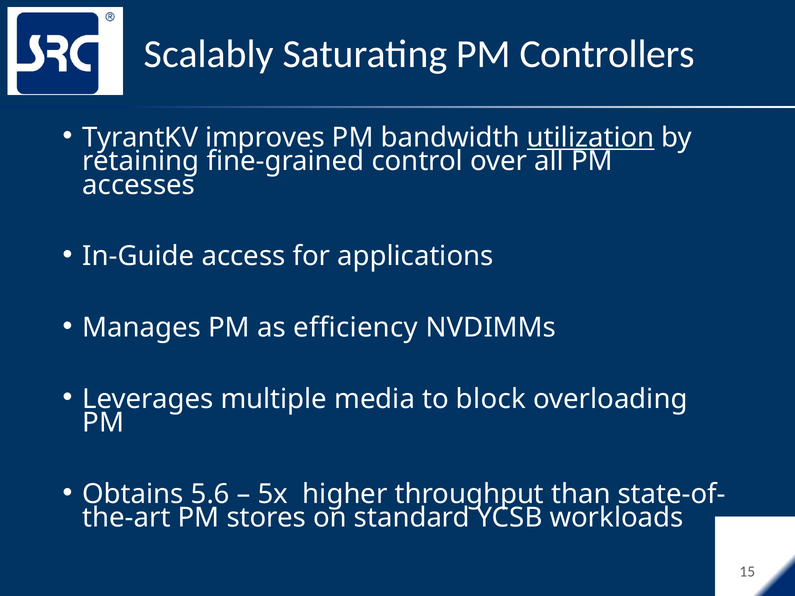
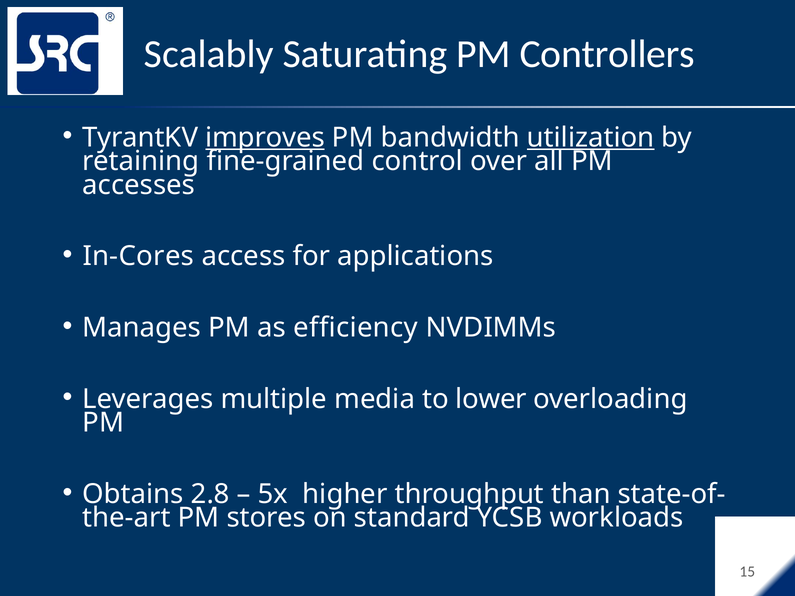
improves underline: none -> present
In-Guide: In-Guide -> In-Cores
block: block -> lower
5.6: 5.6 -> 2.8
